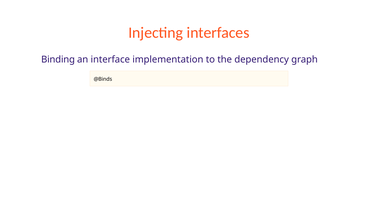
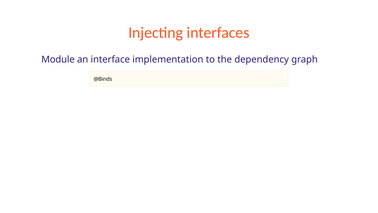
Binding: Binding -> Module
